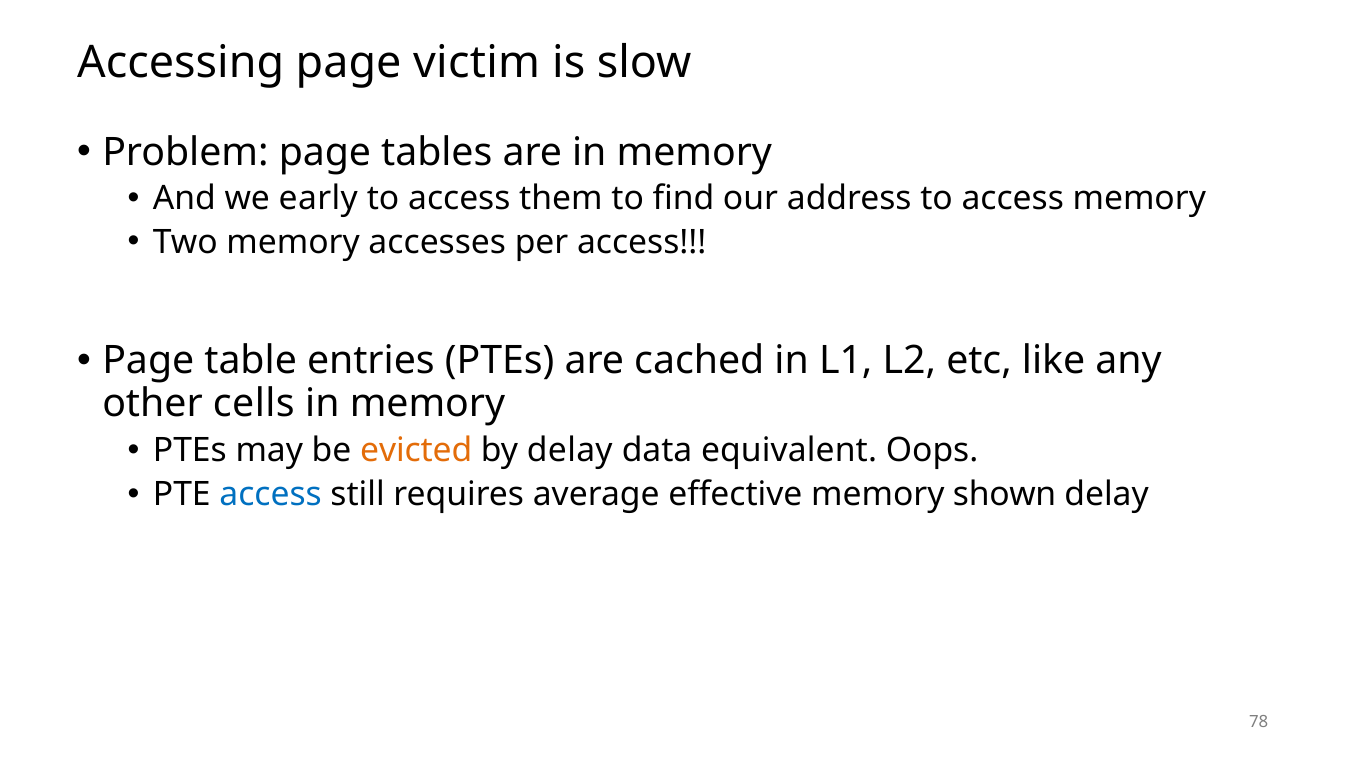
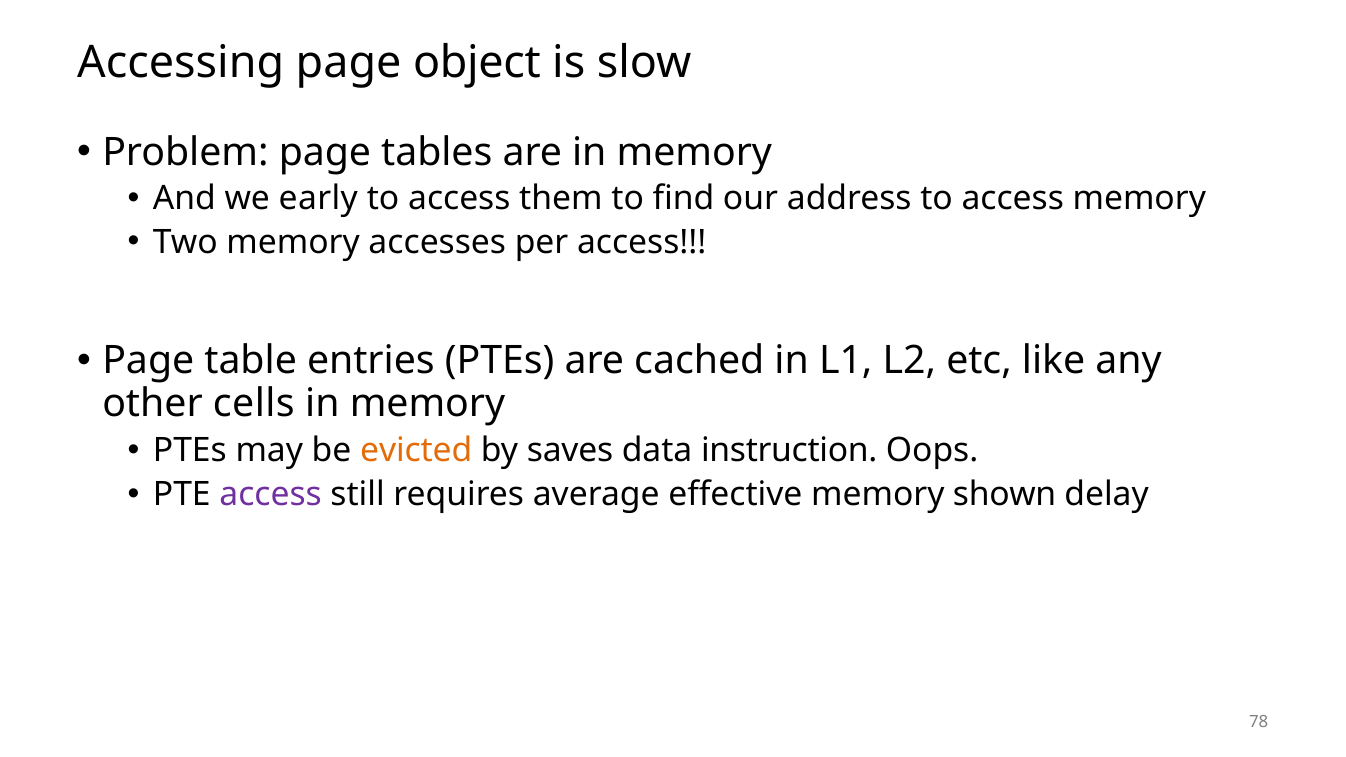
victim: victim -> object
by delay: delay -> saves
equivalent: equivalent -> instruction
access at (271, 495) colour: blue -> purple
